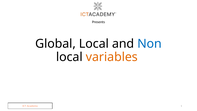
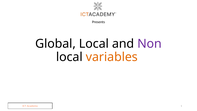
Non colour: blue -> purple
